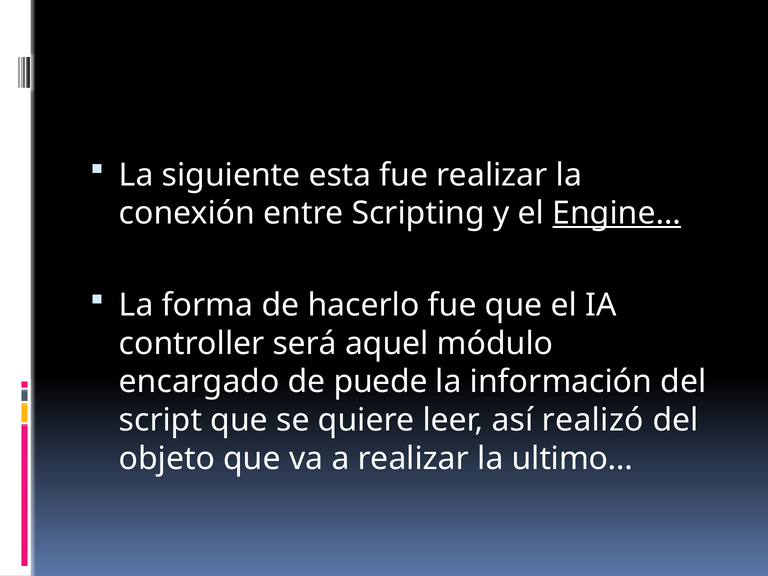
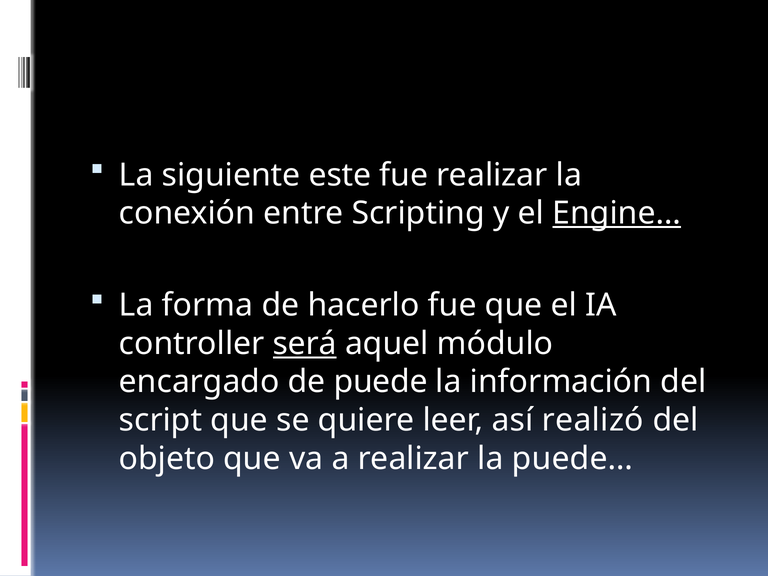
esta: esta -> este
será underline: none -> present
ultimo…: ultimo… -> puede…
